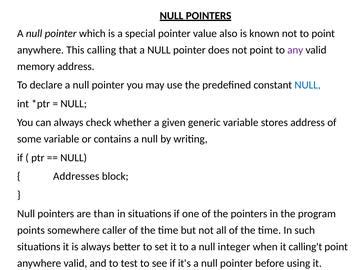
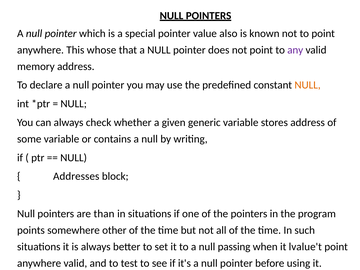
calling: calling -> whose
NULL at (308, 85) colour: blue -> orange
caller: caller -> other
integer: integer -> passing
calling't: calling't -> lvalue't
